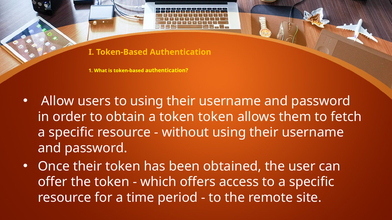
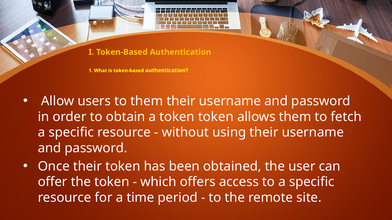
to using: using -> them
